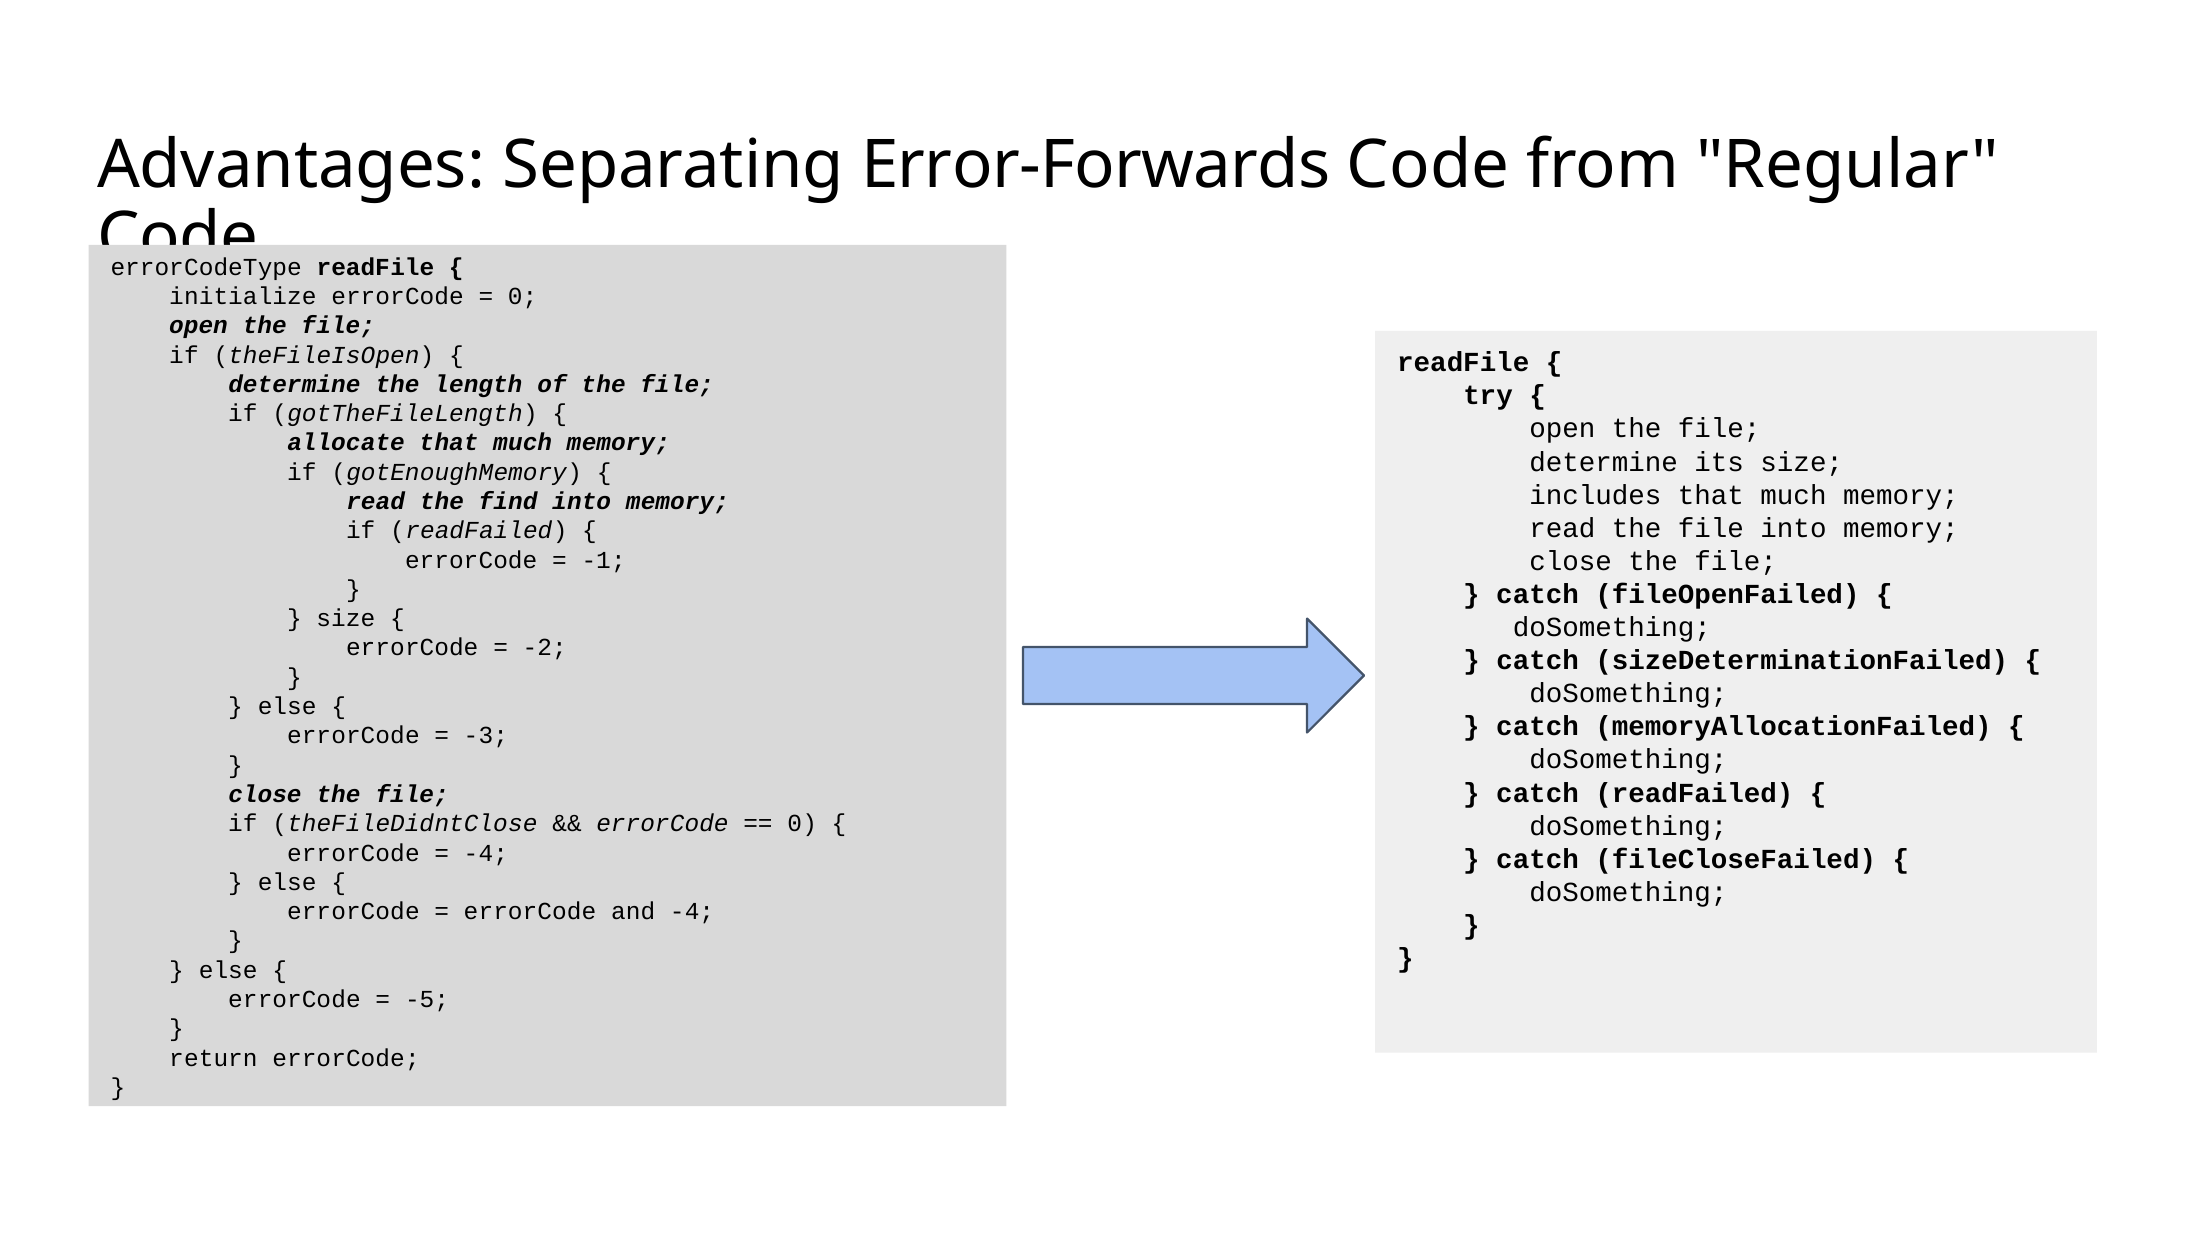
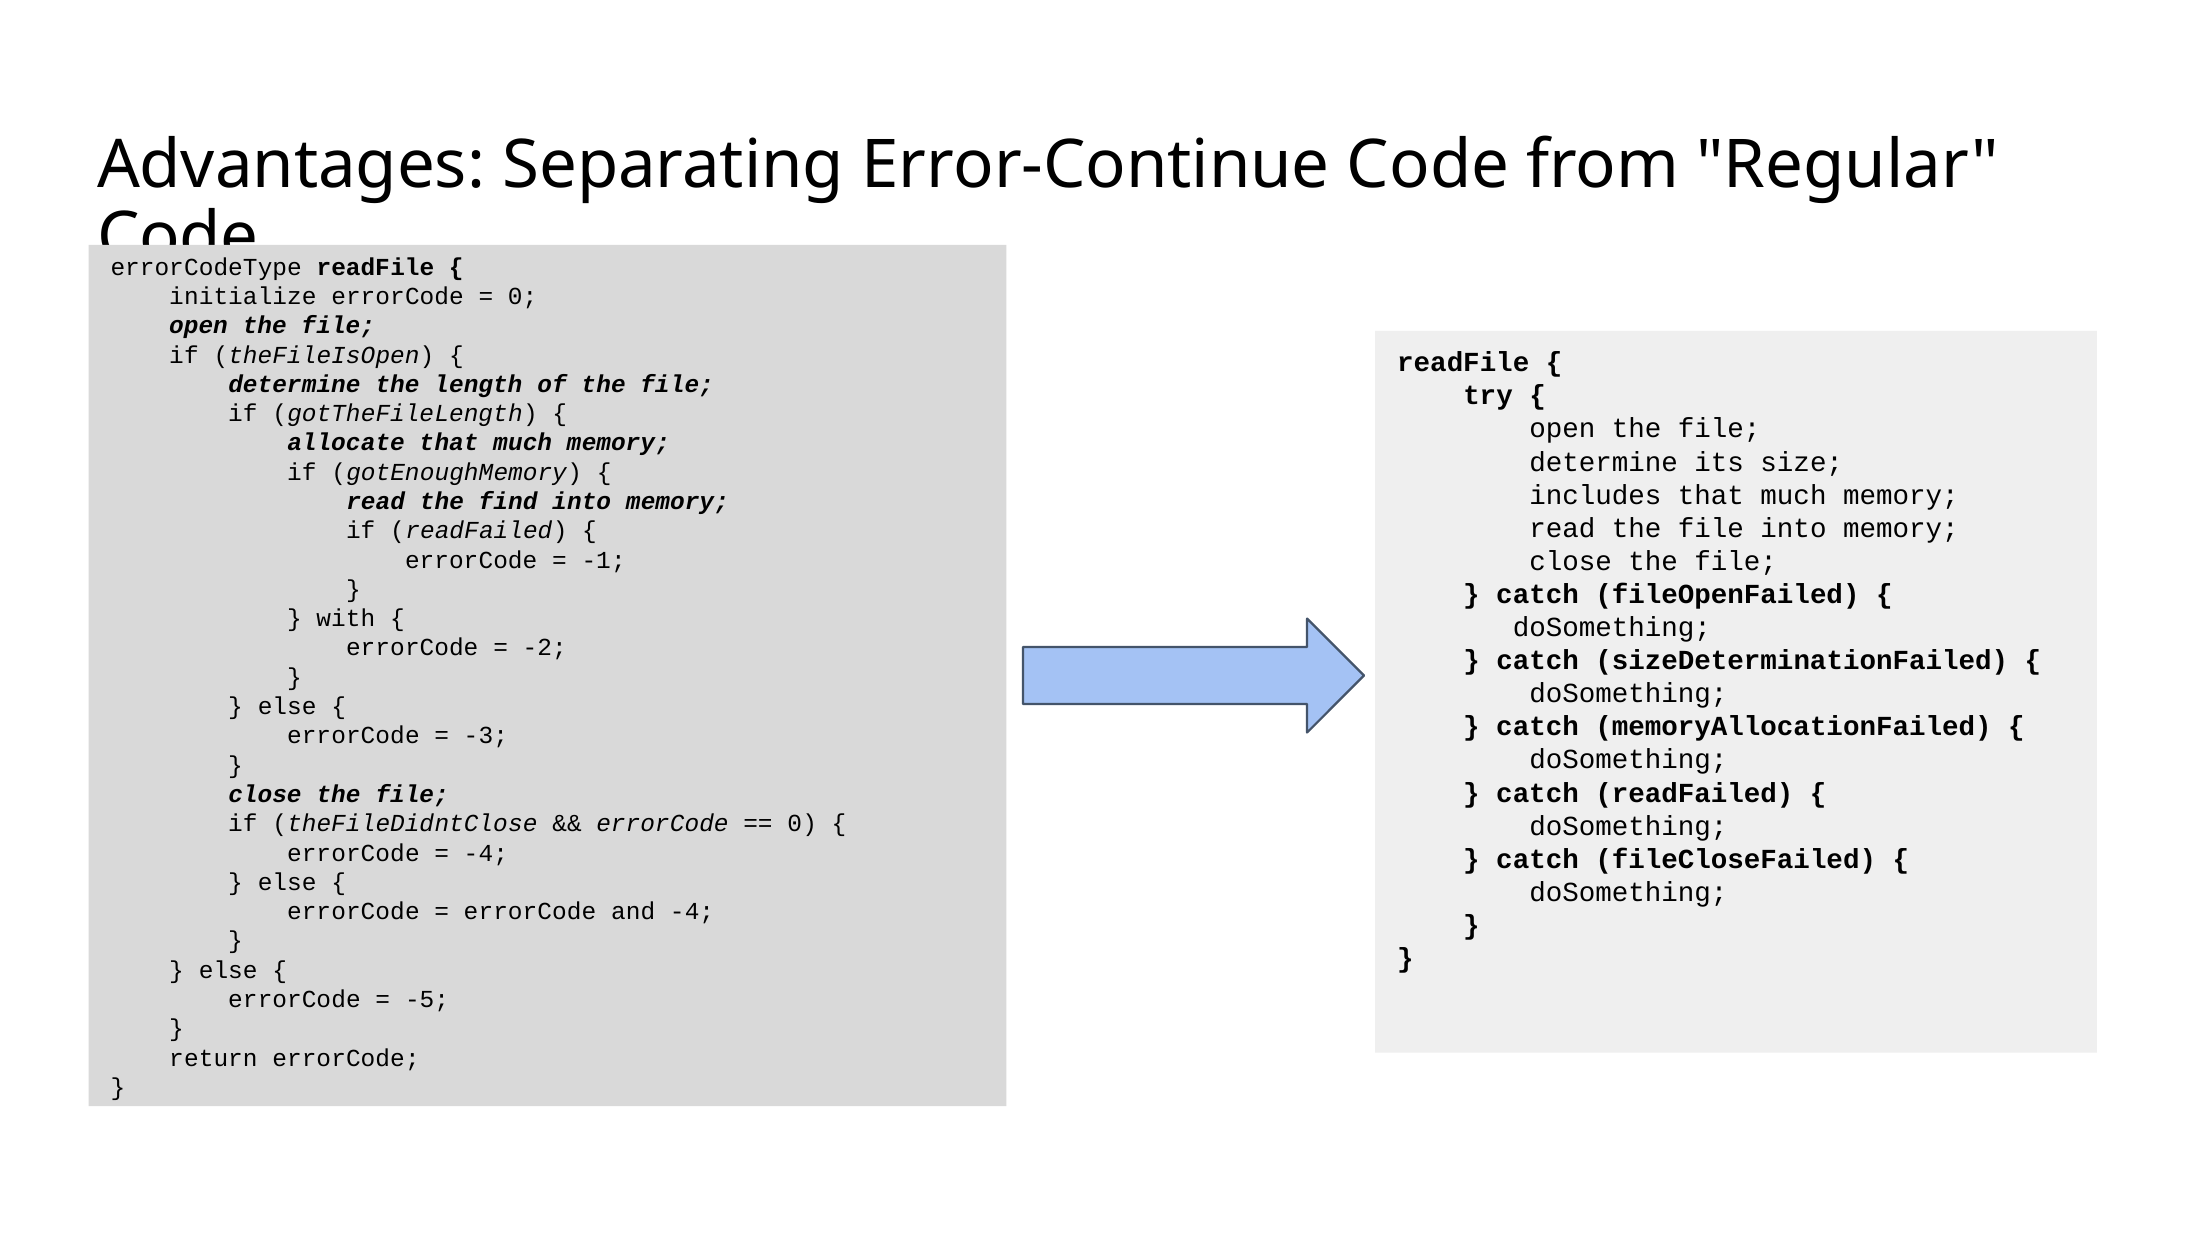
Error-Forwards: Error-Forwards -> Error-Continue
size at (346, 618): size -> with
